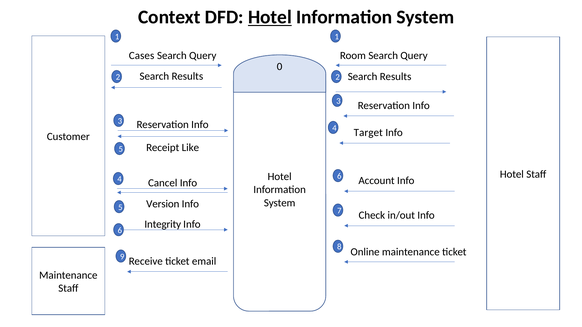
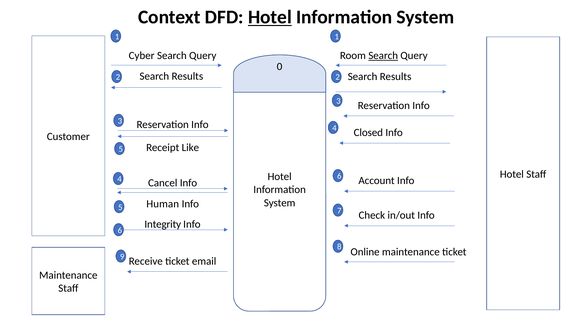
Cases: Cases -> Cyber
Search at (383, 56) underline: none -> present
Target: Target -> Closed
Version: Version -> Human
